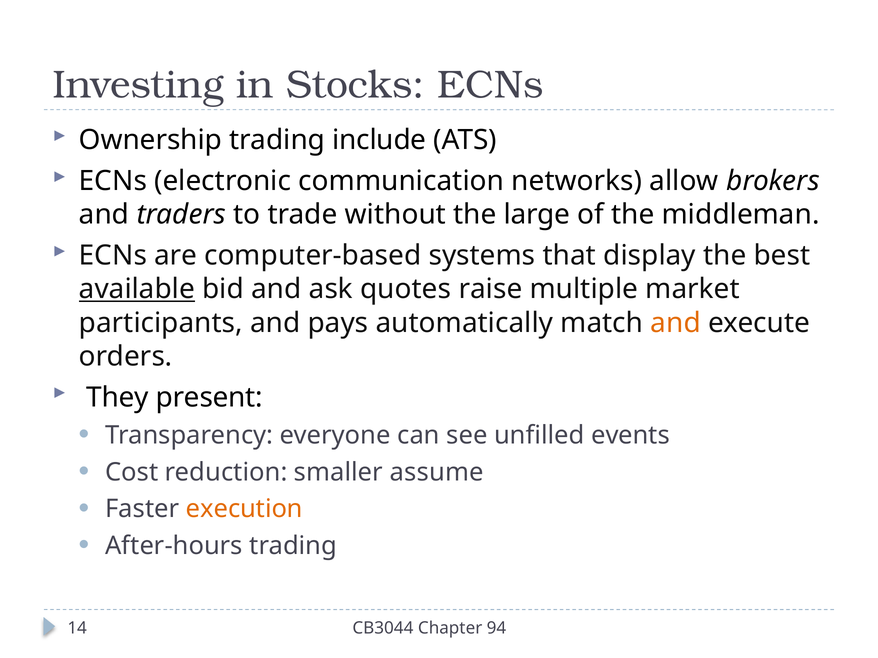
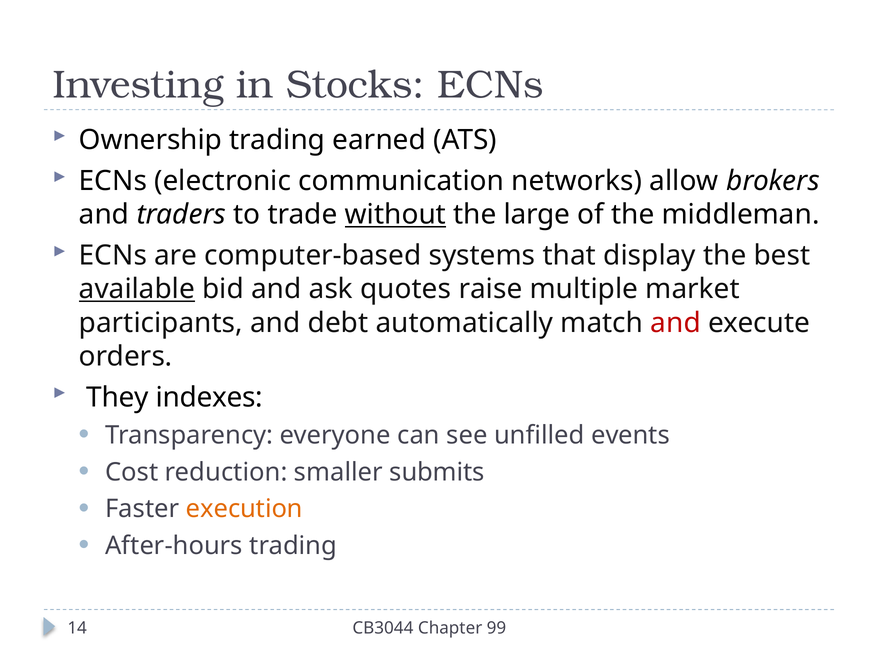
include: include -> earned
without underline: none -> present
pays: pays -> debt
and at (676, 323) colour: orange -> red
present: present -> indexes
assume: assume -> submits
94: 94 -> 99
